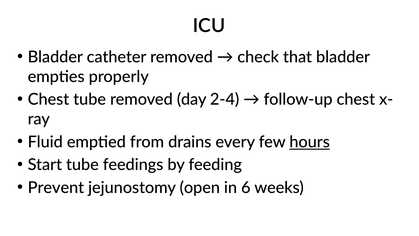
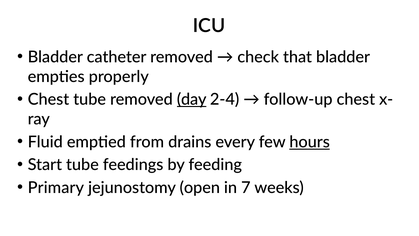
day underline: none -> present
Prevent: Prevent -> Primary
6: 6 -> 7
